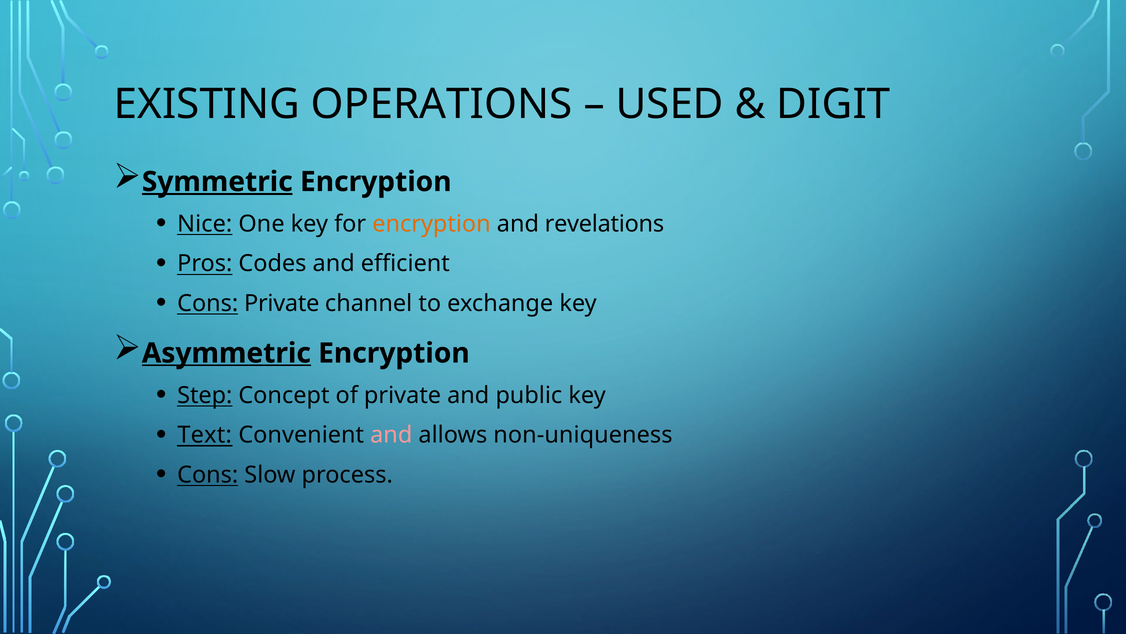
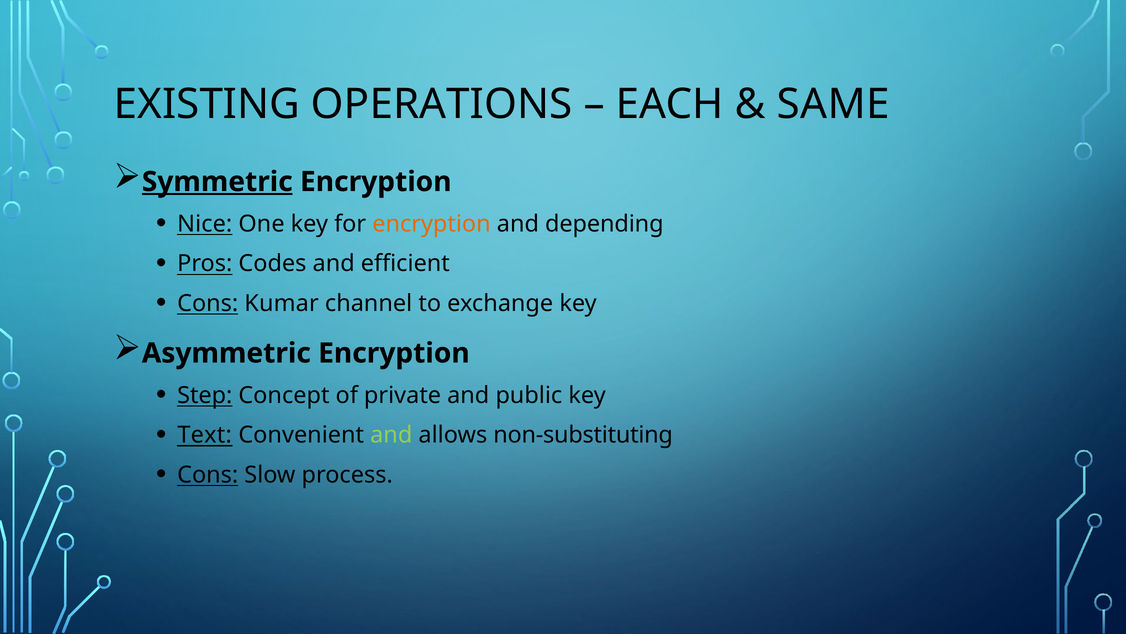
USED: USED -> EACH
DIGIT: DIGIT -> SAME
revelations: revelations -> depending
Cons Private: Private -> Kumar
Asymmetric underline: present -> none
and at (391, 435) colour: pink -> light green
non-uniqueness: non-uniqueness -> non-substituting
